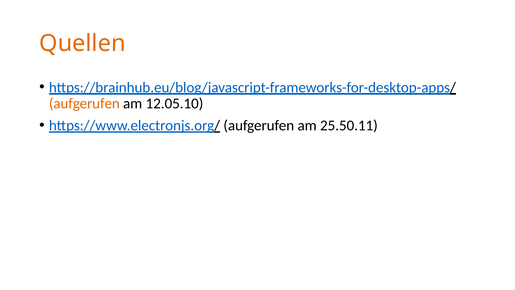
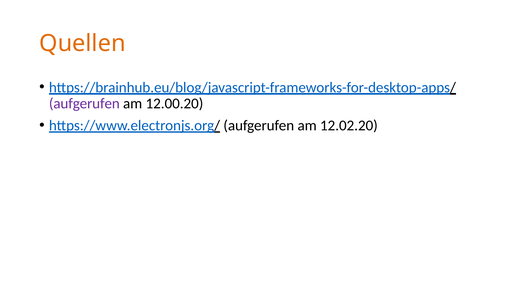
aufgerufen at (84, 104) colour: orange -> purple
12.05.10: 12.05.10 -> 12.00.20
25.50.11: 25.50.11 -> 12.02.20
